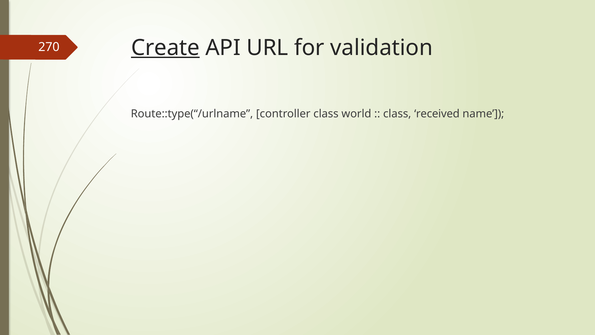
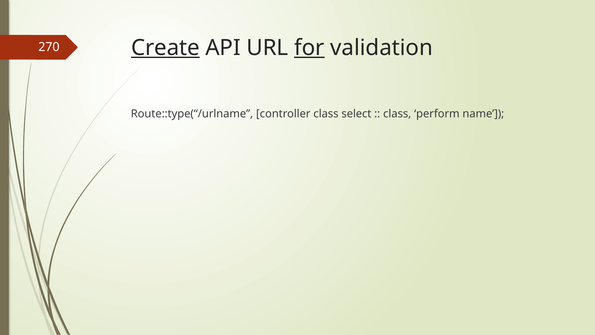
for underline: none -> present
world: world -> select
received: received -> perform
